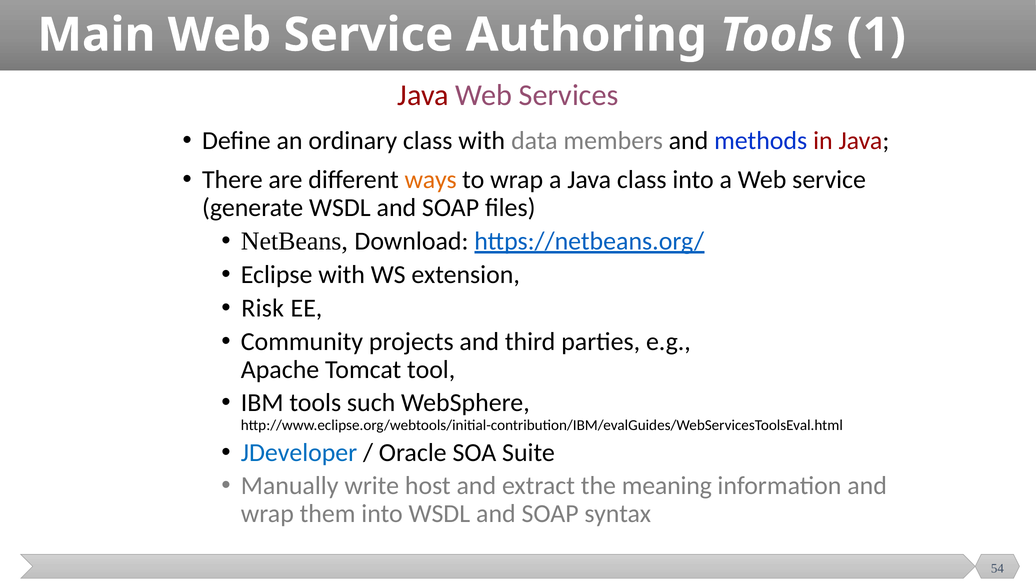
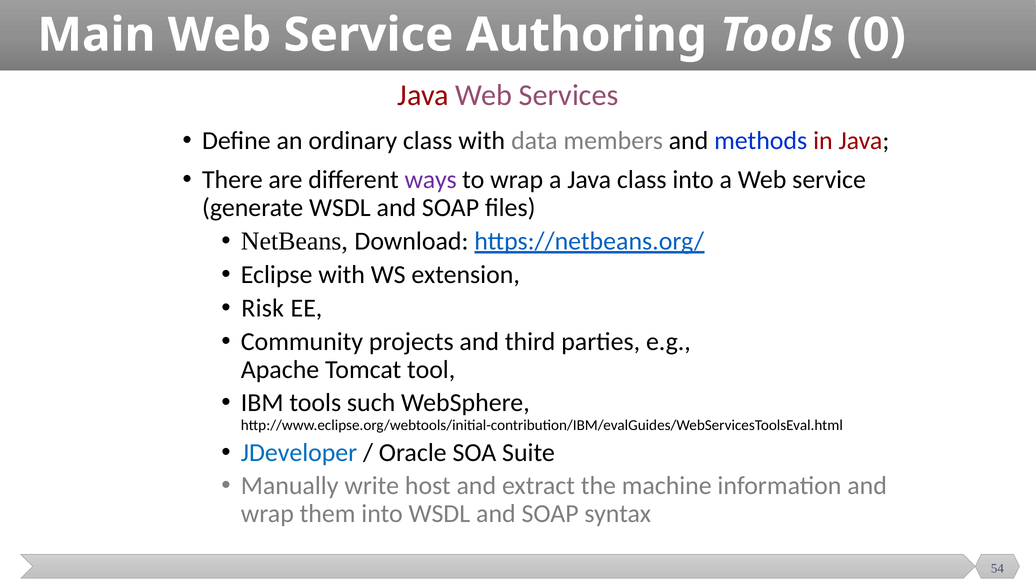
1: 1 -> 0
ways colour: orange -> purple
meaning: meaning -> machine
